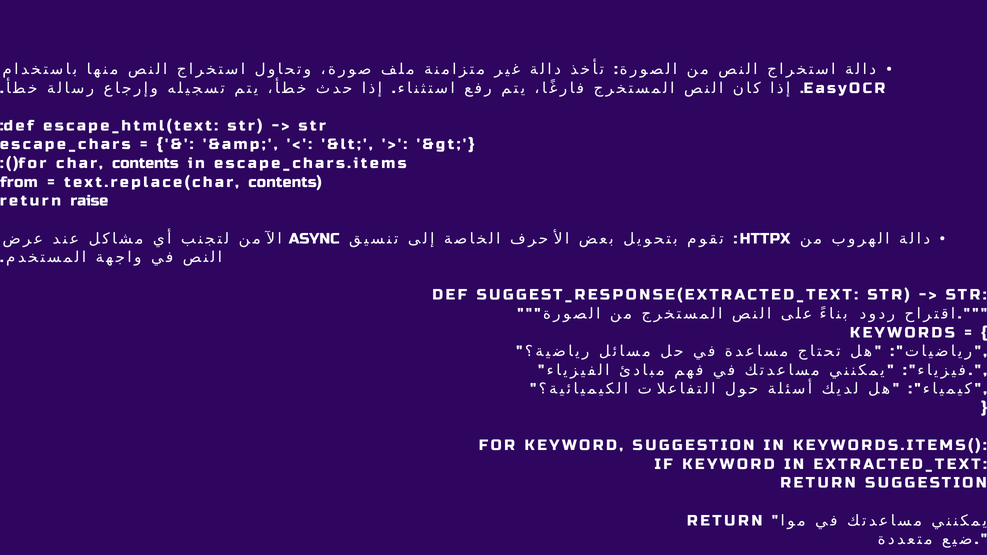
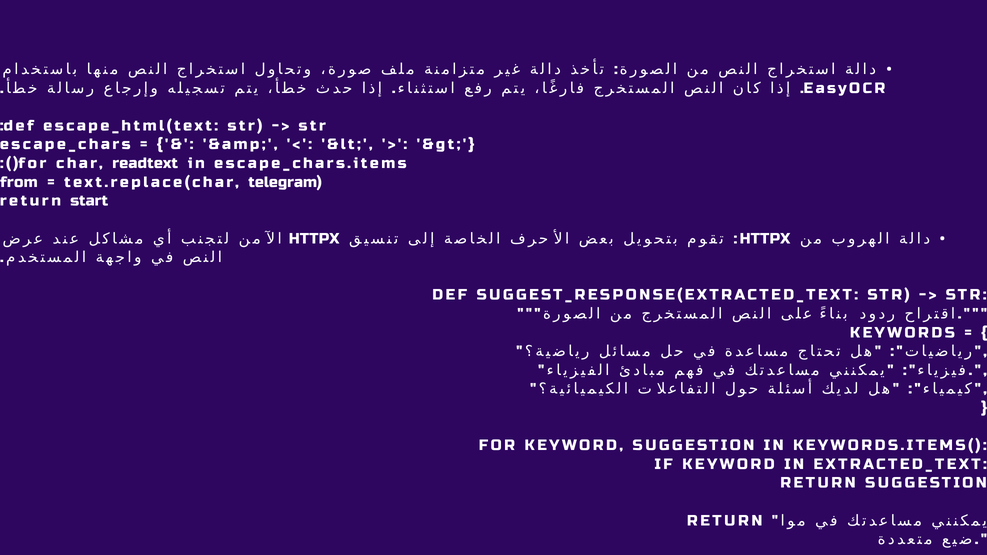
char contents: contents -> readtext
text.replace(char contents: contents -> telegram
raise: raise -> start
ASYNC at (314, 239): ASYNC -> HTTPX
